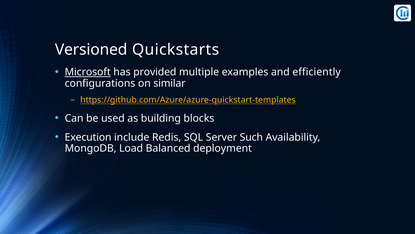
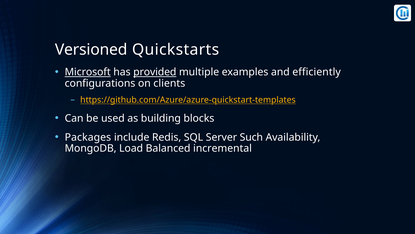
provided underline: none -> present
similar: similar -> clients
Execution: Execution -> Packages
deployment: deployment -> incremental
